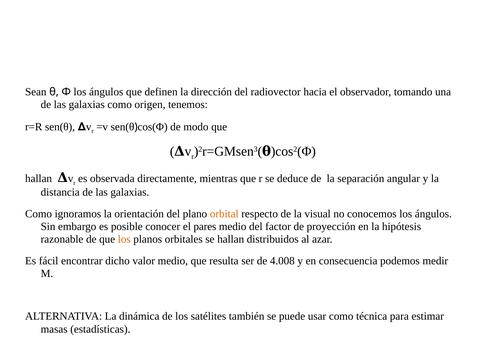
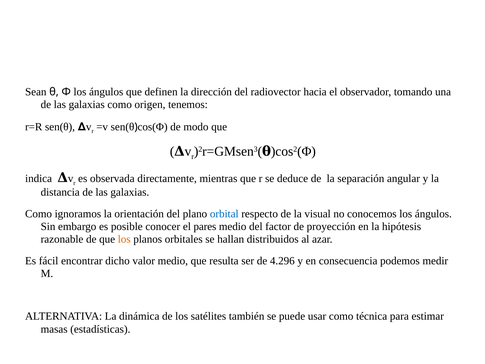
hallan at (39, 178): hallan -> indica
orbital colour: orange -> blue
4.008: 4.008 -> 4.296
